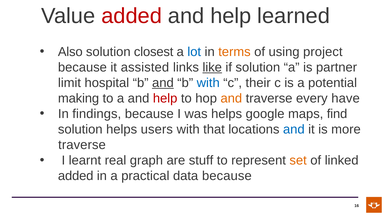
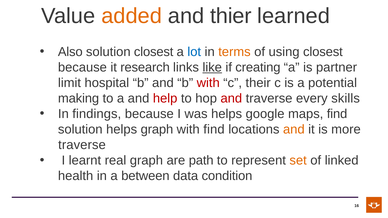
added at (132, 16) colour: red -> orange
help at (231, 16): help -> thier
using project: project -> closest
assisted: assisted -> research
if solution: solution -> creating
and at (163, 83) underline: present -> none
with at (208, 83) colour: blue -> red
and at (231, 99) colour: orange -> red
have: have -> skills
helps users: users -> graph
with that: that -> find
and at (294, 130) colour: blue -> orange
stuff: stuff -> path
added at (76, 176): added -> health
practical: practical -> between
data because: because -> condition
